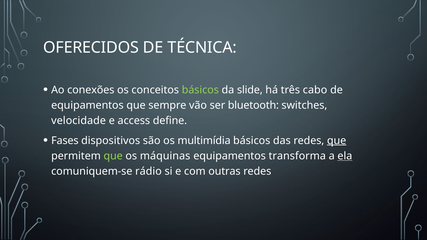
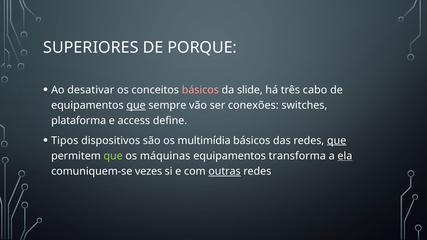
OFERECIDOS: OFERECIDOS -> SUPERIORES
TÉCNICA: TÉCNICA -> PORQUE
conexões: conexões -> desativar
básicos at (200, 90) colour: light green -> pink
que at (136, 105) underline: none -> present
bluetooth: bluetooth -> conexões
velocidade: velocidade -> plataforma
Fases: Fases -> Tipos
rádio: rádio -> vezes
outras underline: none -> present
